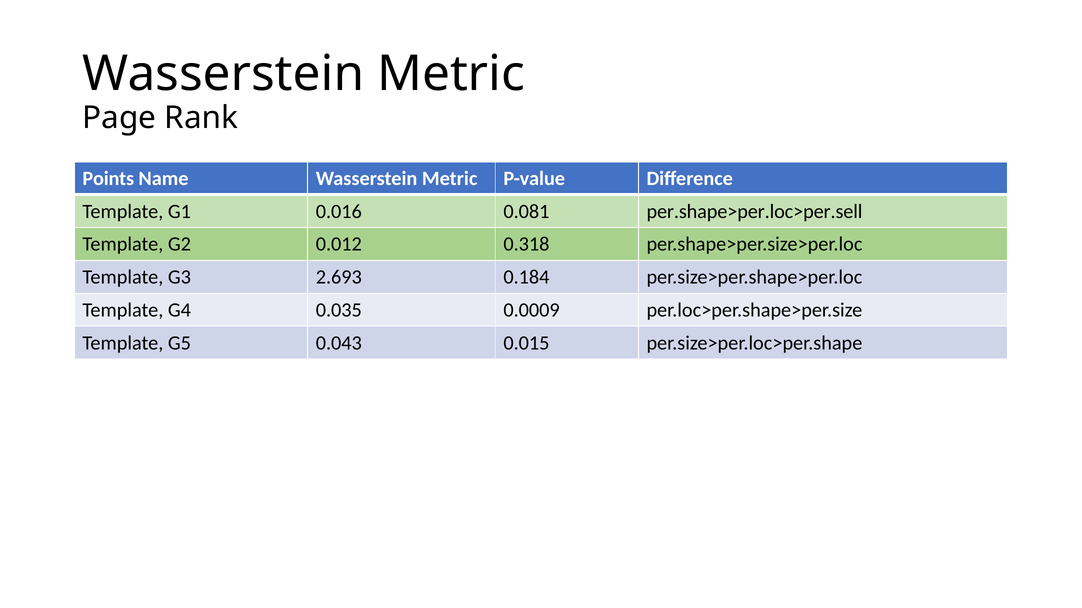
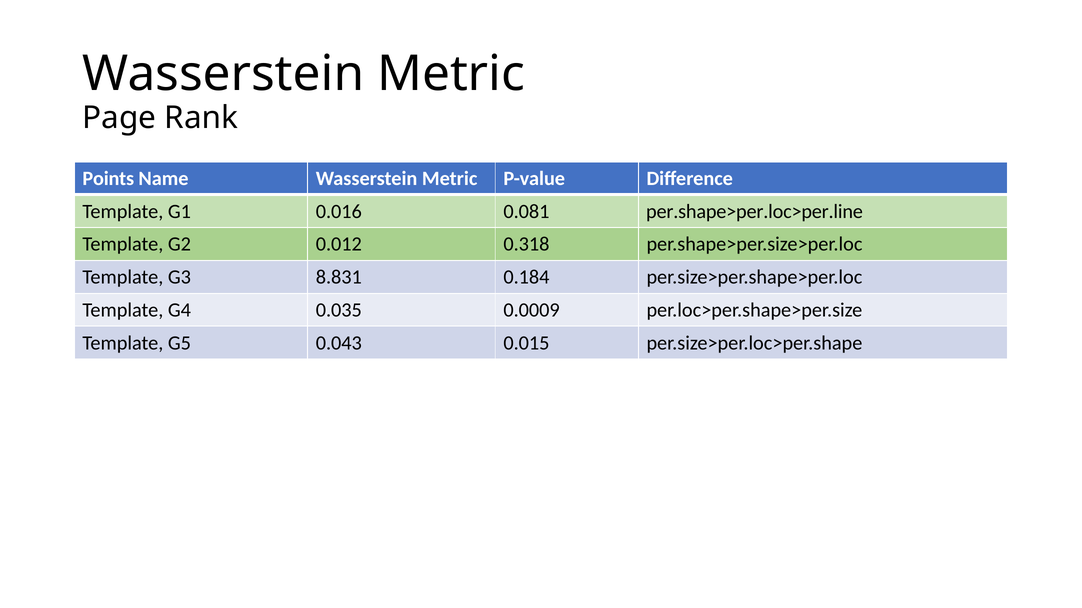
per.shape>per.loc>per.sell: per.shape>per.loc>per.sell -> per.shape>per.loc>per.line
2.693: 2.693 -> 8.831
